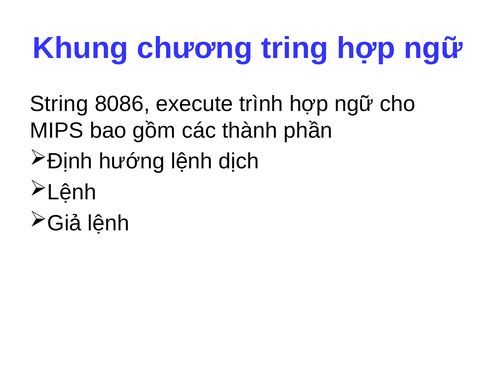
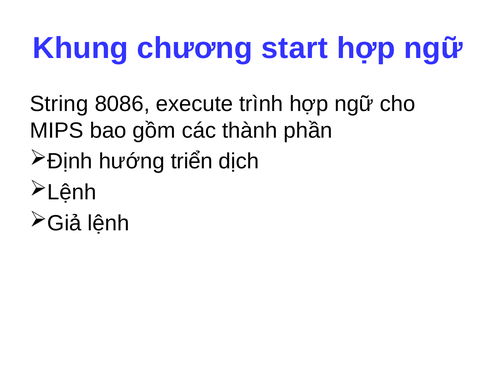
tring: tring -> start
hướng lệnh: lệnh -> triển
